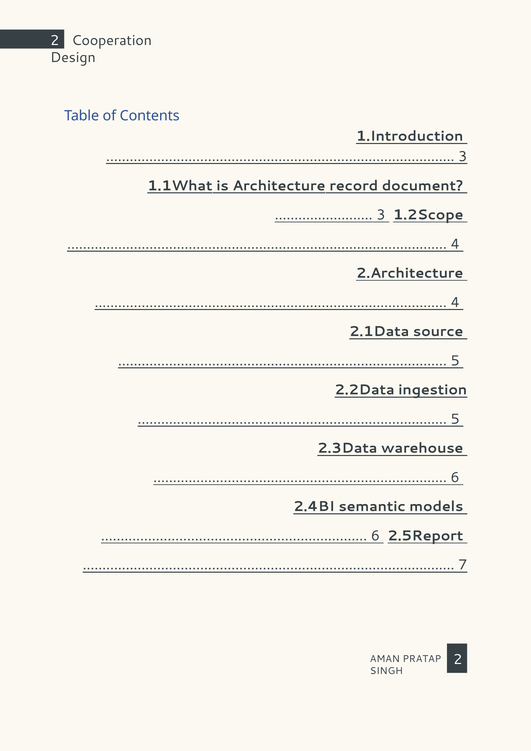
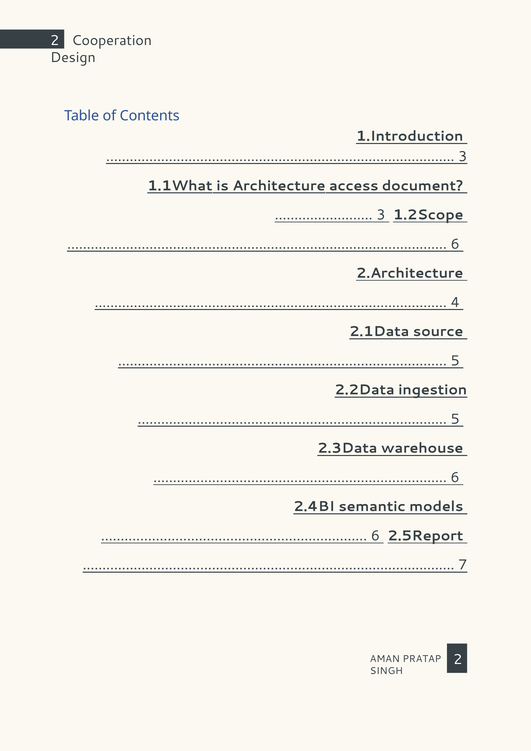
record: record -> access
4 at (455, 244): 4 -> 6
